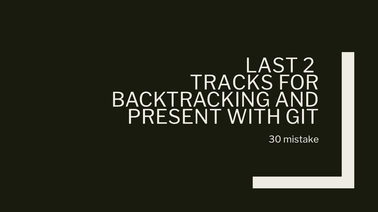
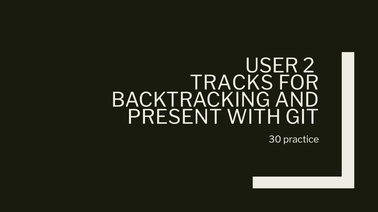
LAST: LAST -> USER
mistake: mistake -> practice
